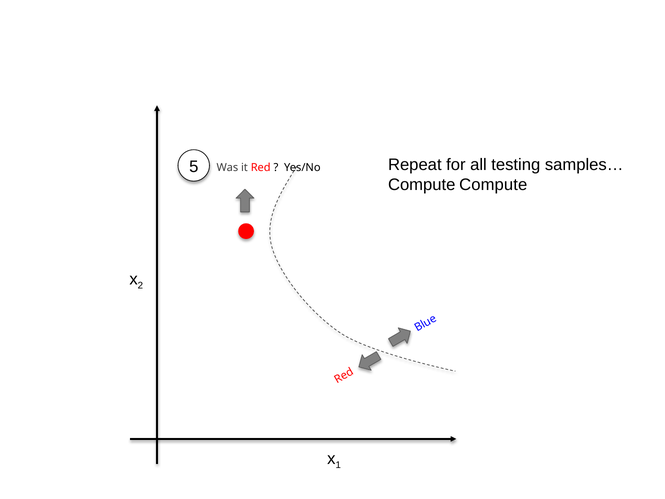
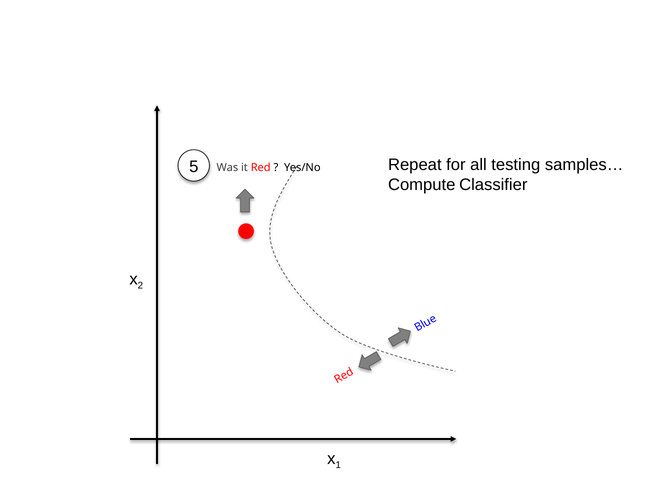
Compute Compute: Compute -> Classifier
